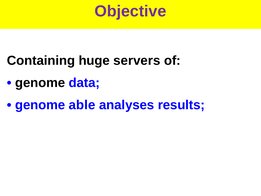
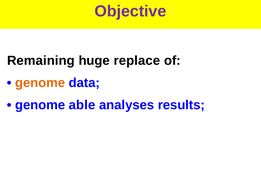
Containing: Containing -> Remaining
servers: servers -> replace
genome at (40, 83) colour: black -> orange
